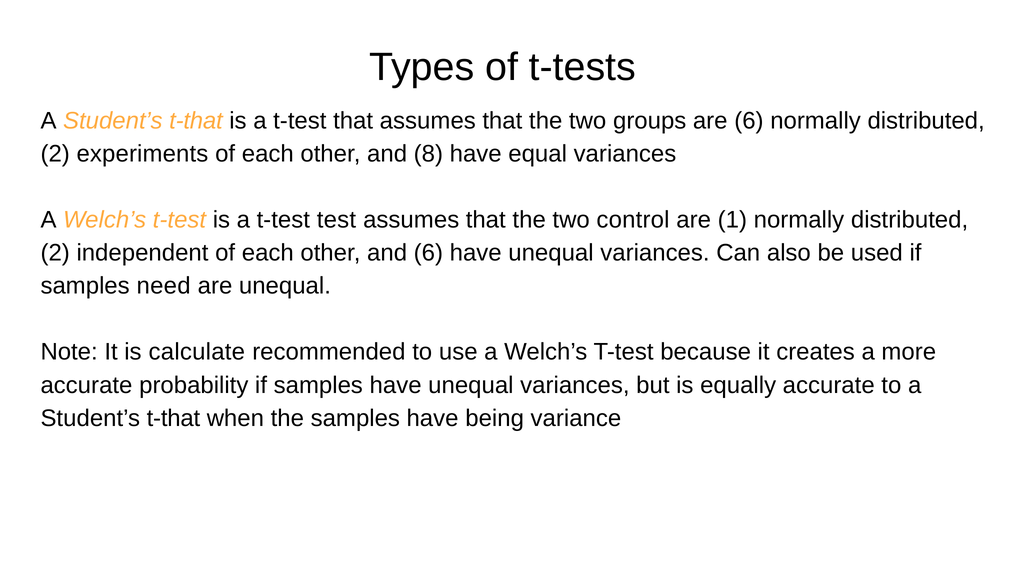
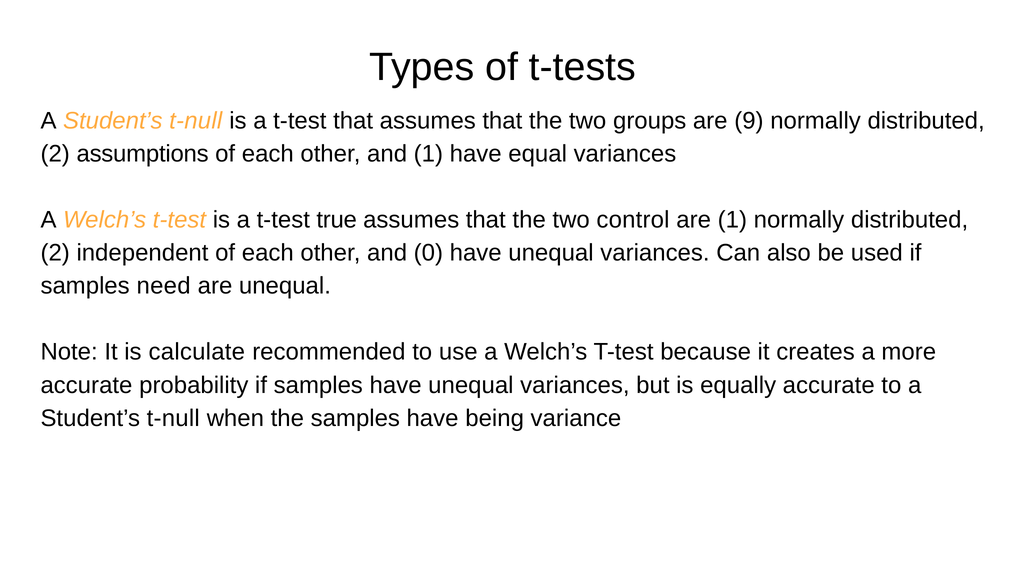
t-that at (196, 121): t-that -> t-null
are 6: 6 -> 9
experiments: experiments -> assumptions
and 8: 8 -> 1
test: test -> true
and 6: 6 -> 0
t-that at (173, 418): t-that -> t-null
